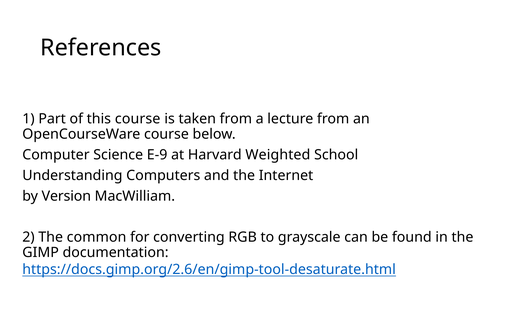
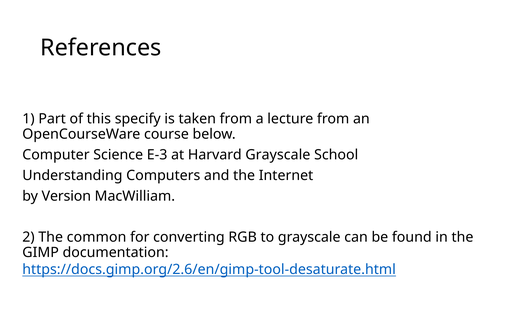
this course: course -> specify
E-9: E-9 -> E-3
Harvard Weighted: Weighted -> Grayscale
